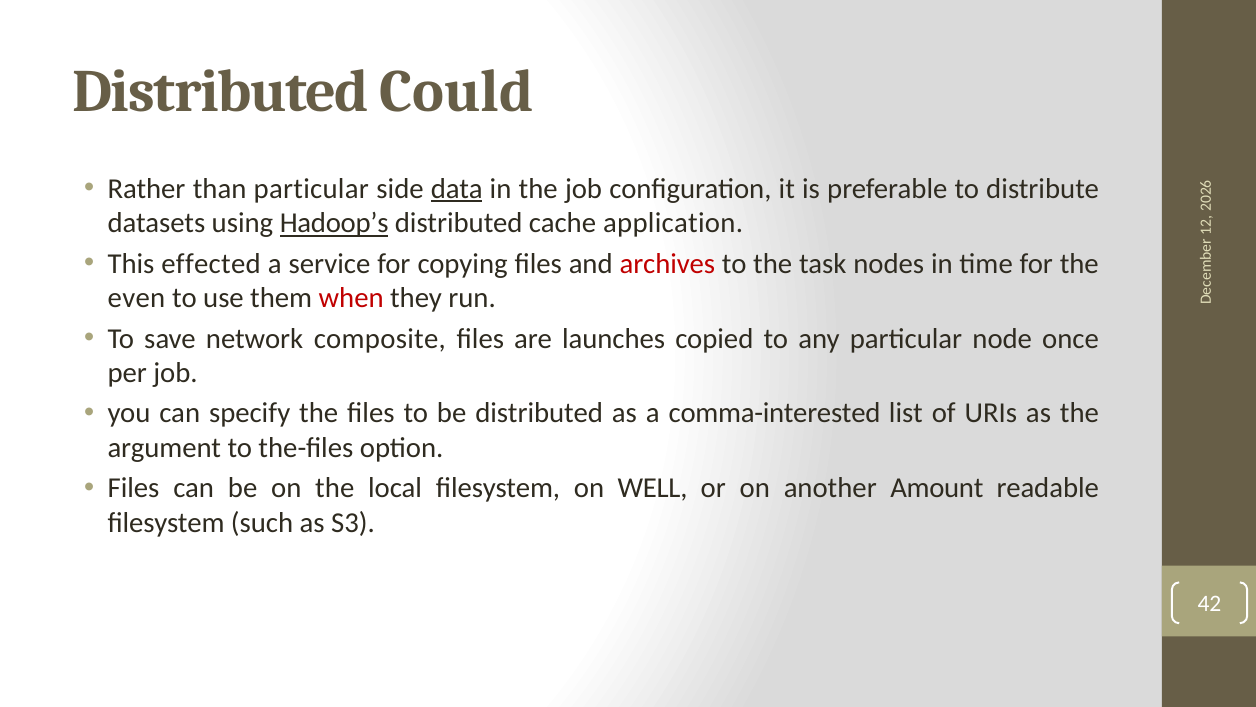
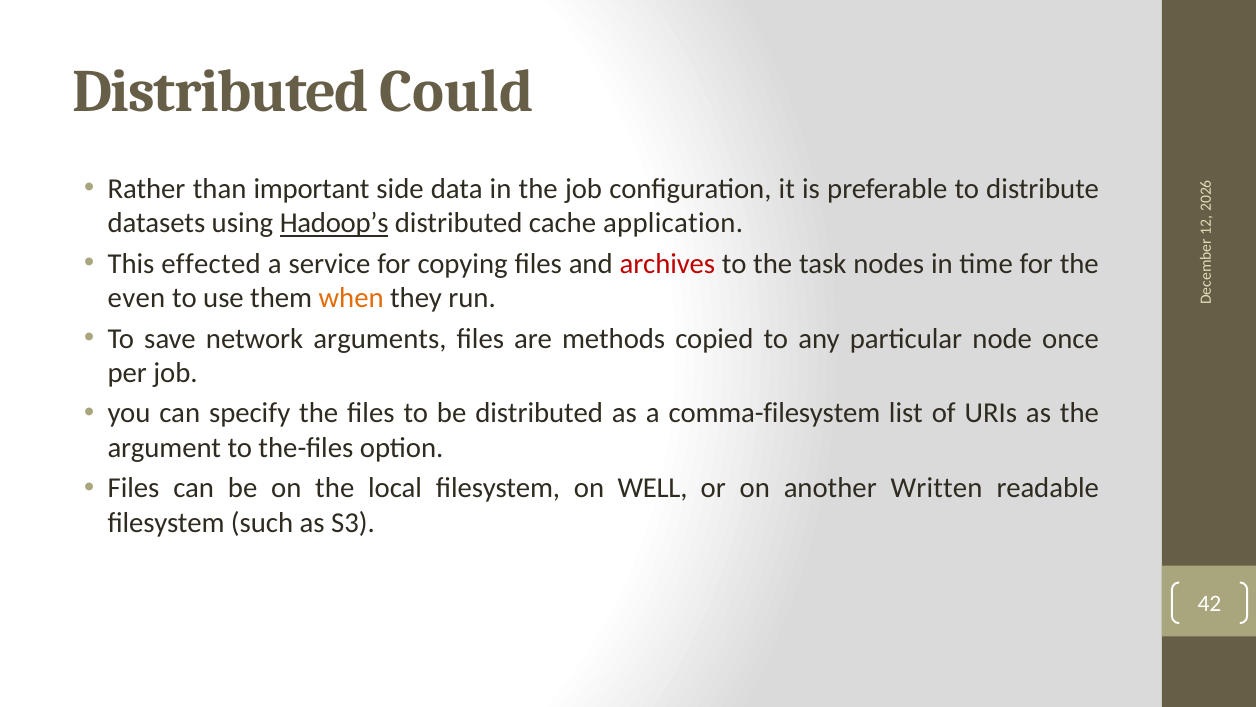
than particular: particular -> important
data underline: present -> none
when colour: red -> orange
composite: composite -> arguments
launches: launches -> methods
comma-interested: comma-interested -> comma-filesystem
Amount: Amount -> Written
